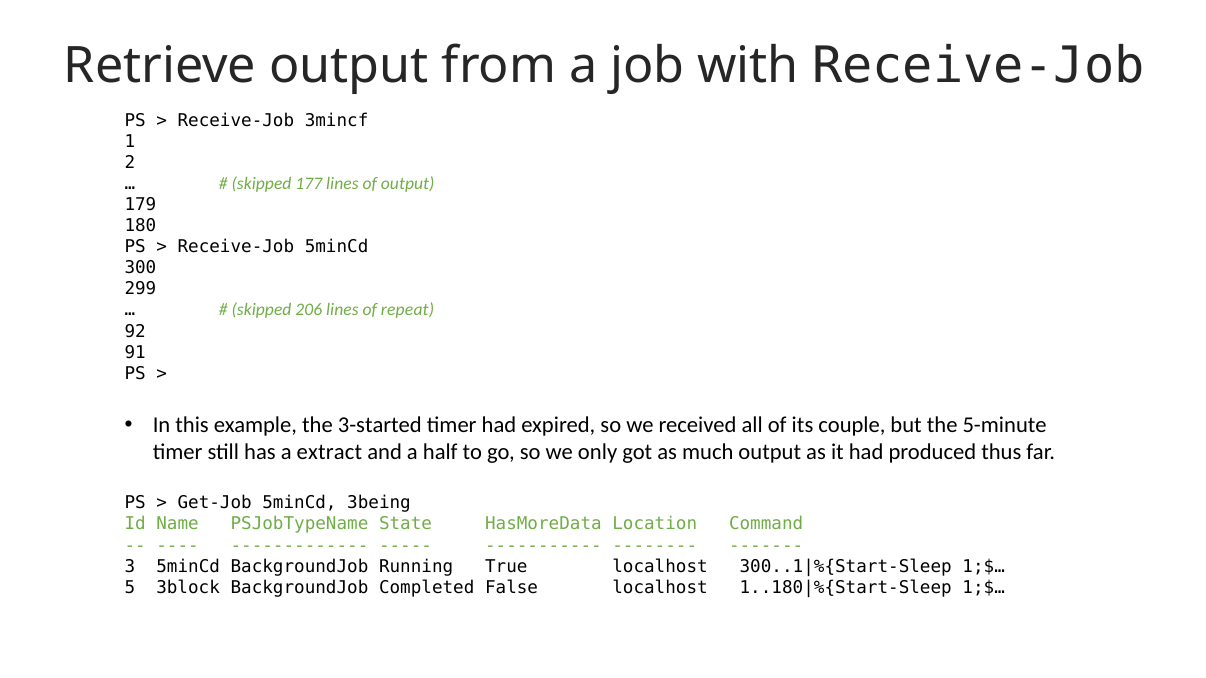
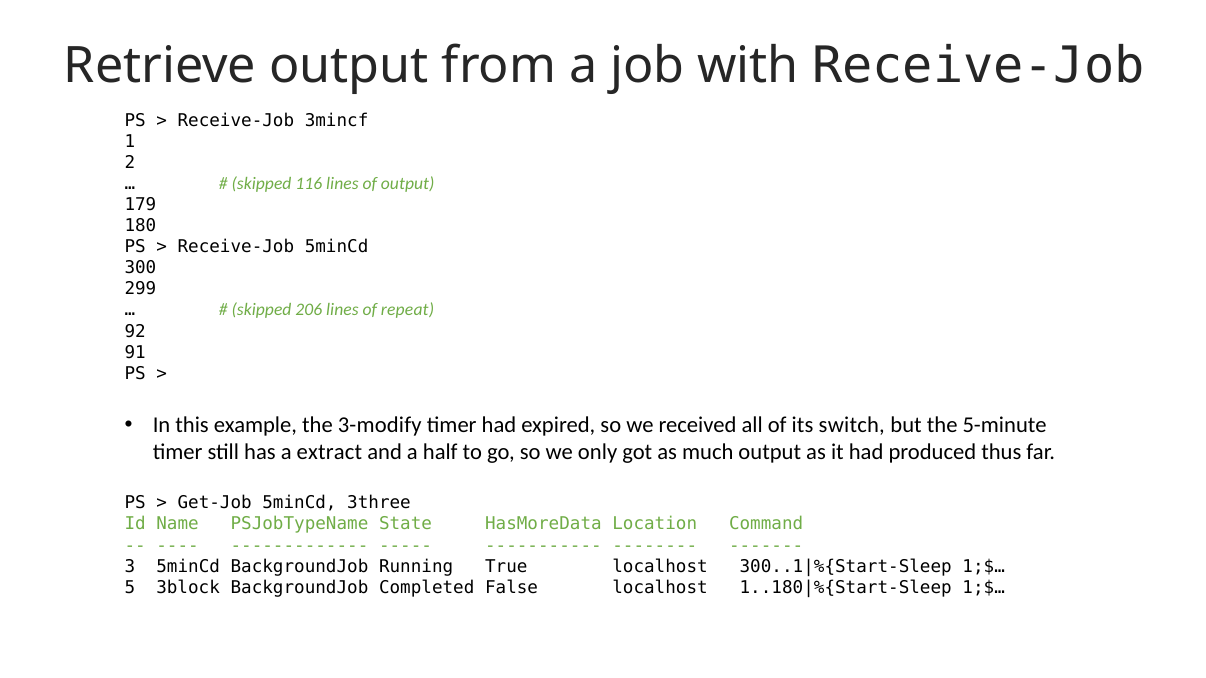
177: 177 -> 116
3-started: 3-started -> 3-modify
couple: couple -> switch
3being: 3being -> 3three
